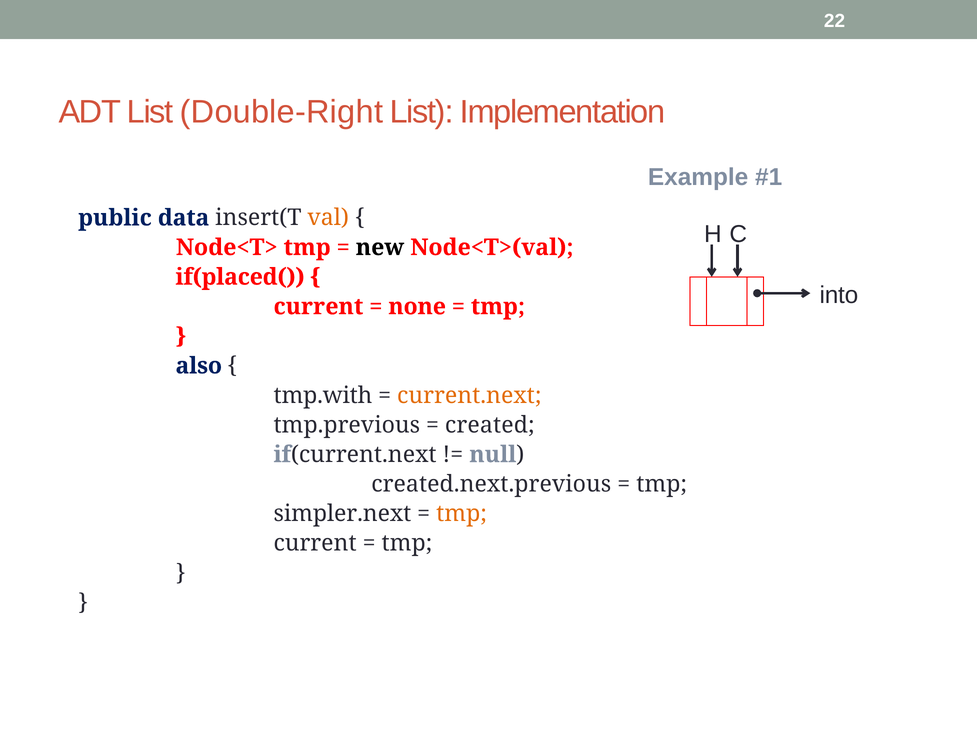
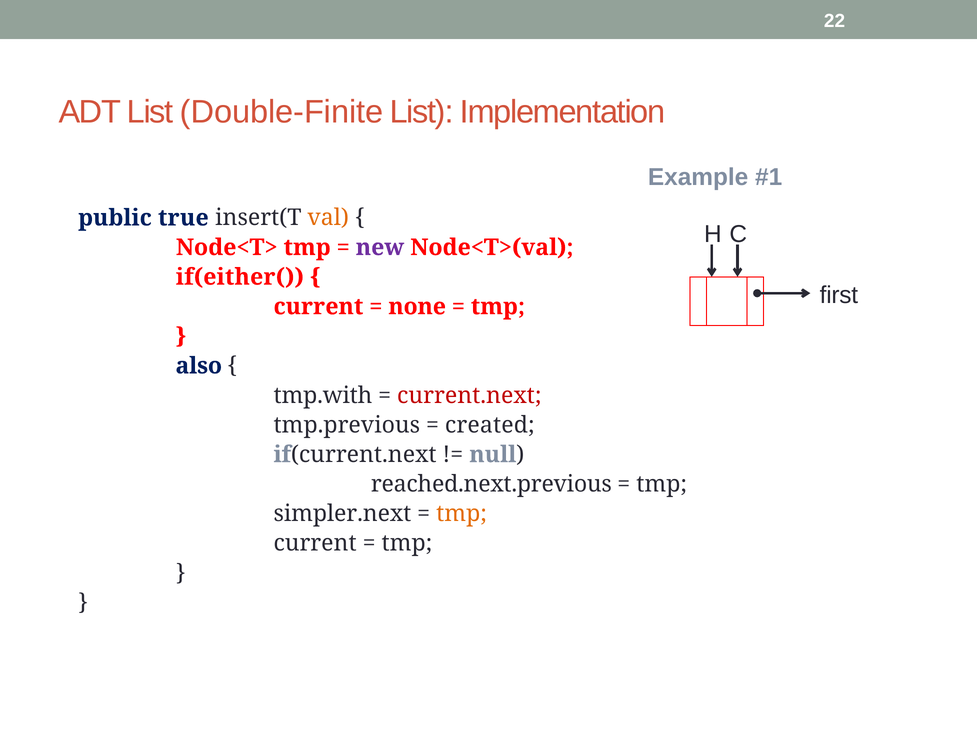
Double-Right: Double-Right -> Double-Finite
data: data -> true
new colour: black -> purple
if(placed(: if(placed( -> if(either(
into: into -> first
current.next colour: orange -> red
created.next.previous: created.next.previous -> reached.next.previous
